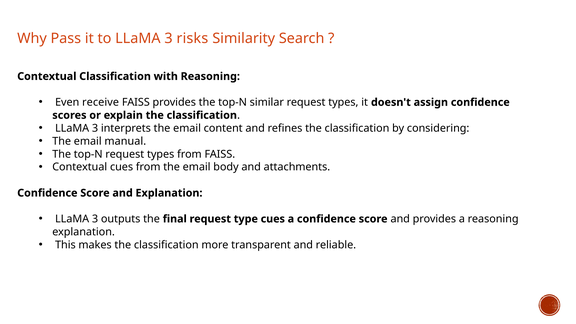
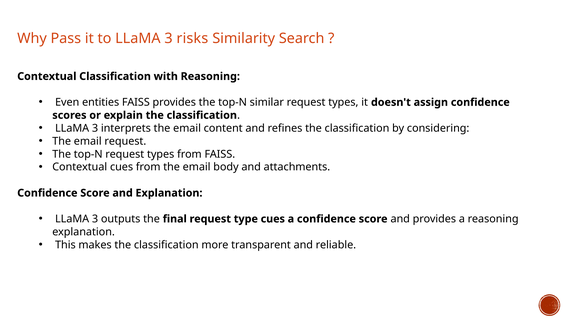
receive: receive -> entities
email manual: manual -> request
